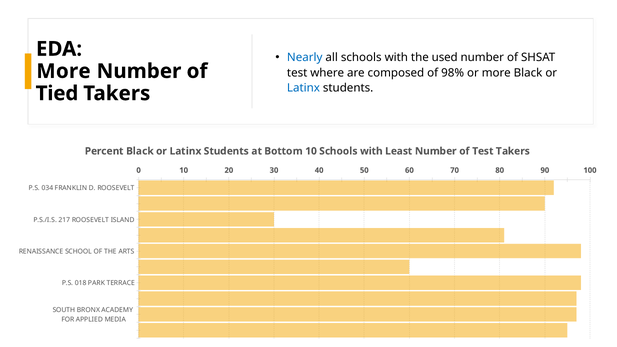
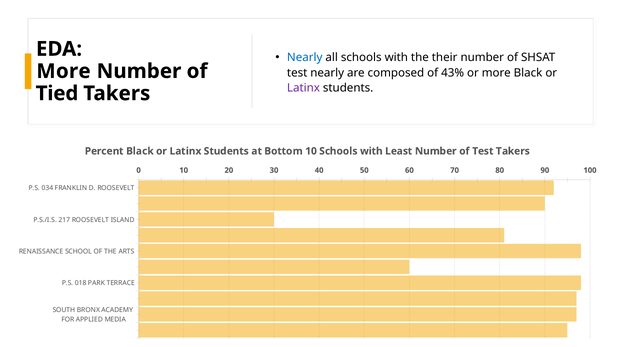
used: used -> their
test where: where -> nearly
98%: 98% -> 43%
Latinx at (303, 88) colour: blue -> purple
